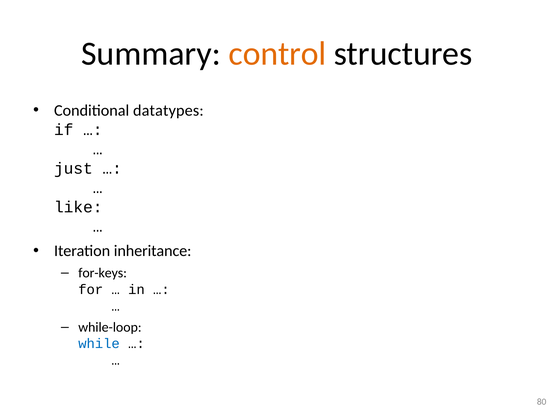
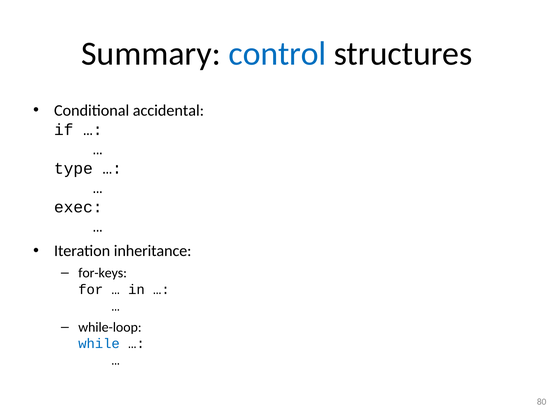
control colour: orange -> blue
datatypes: datatypes -> accidental
just: just -> type
like: like -> exec
